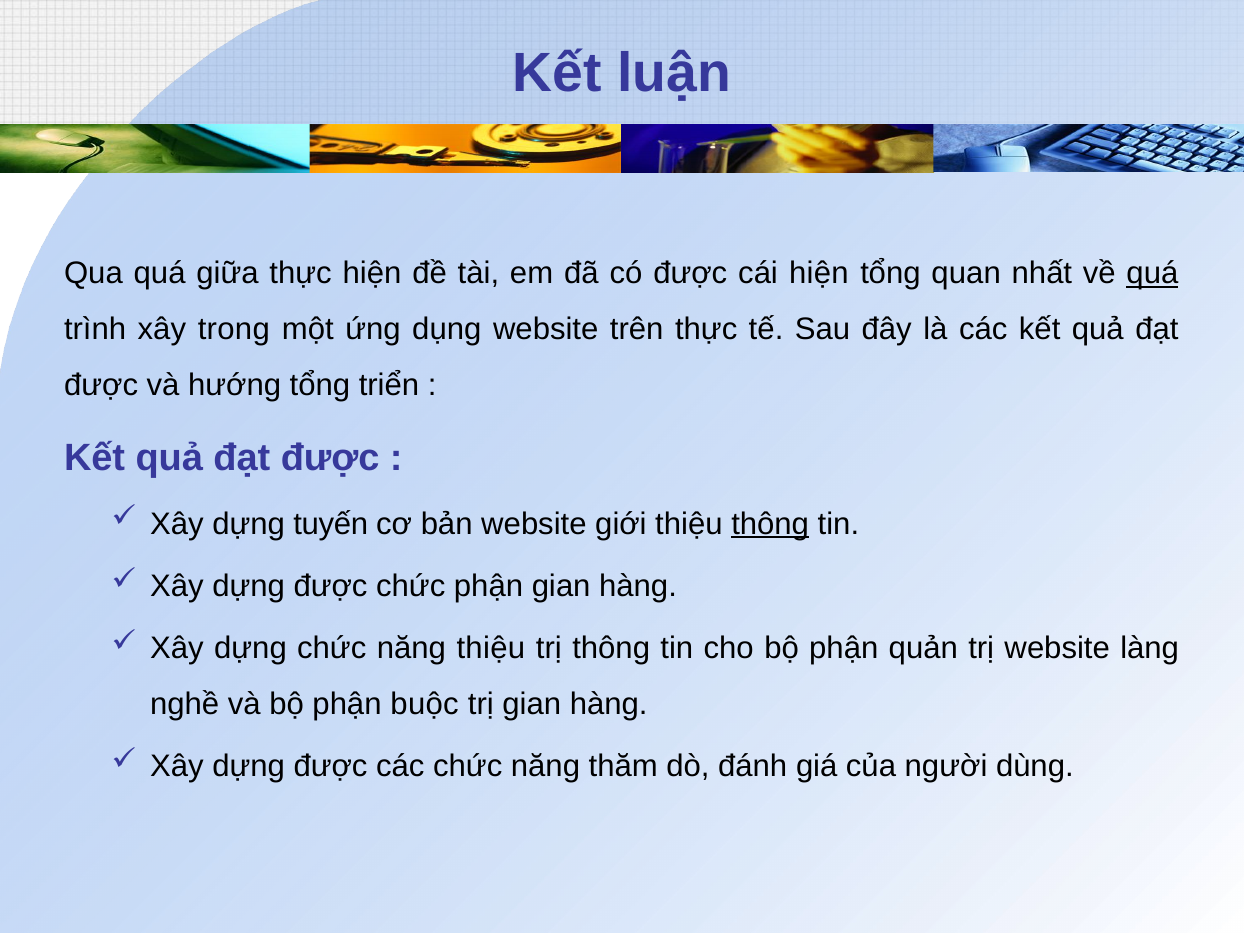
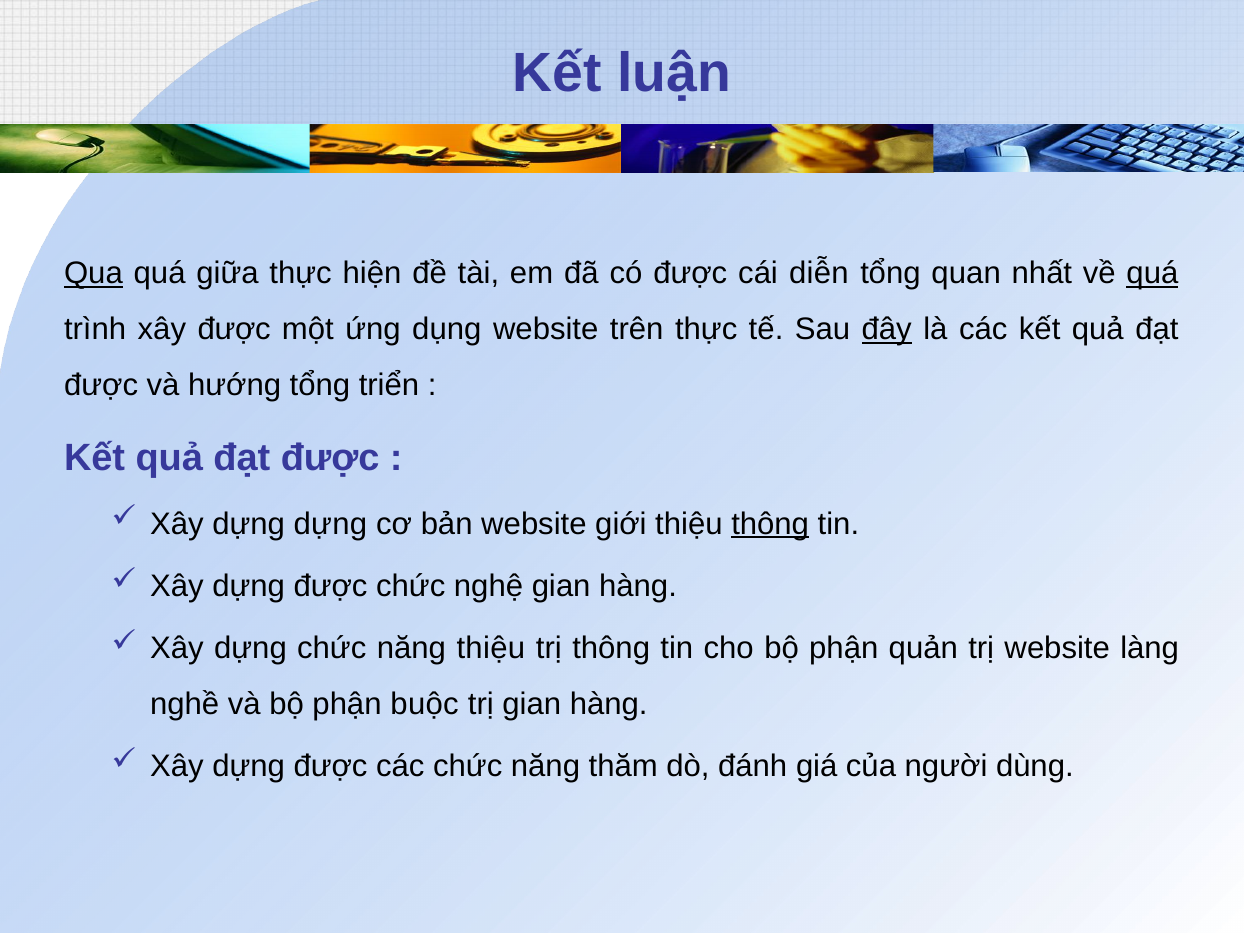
Qua underline: none -> present
cái hiện: hiện -> diễn
xây trong: trong -> được
đây underline: none -> present
dựng tuyến: tuyến -> dựng
chức phận: phận -> nghệ
